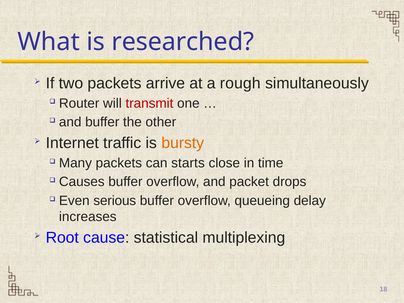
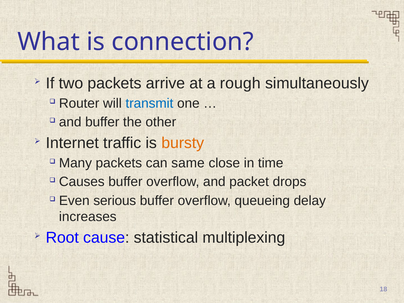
researched: researched -> connection
transmit colour: red -> blue
starts: starts -> same
